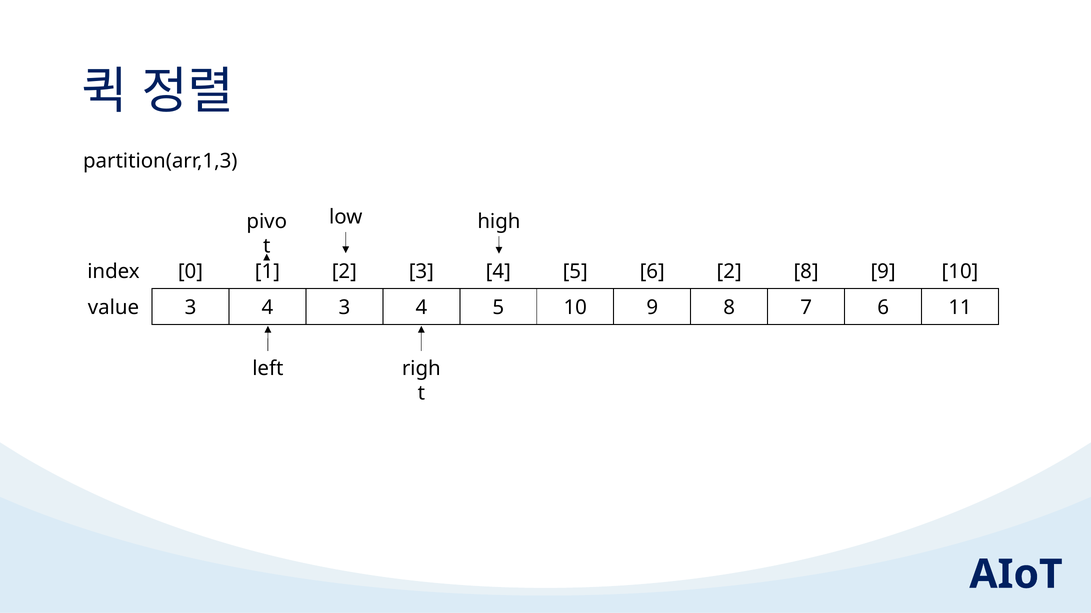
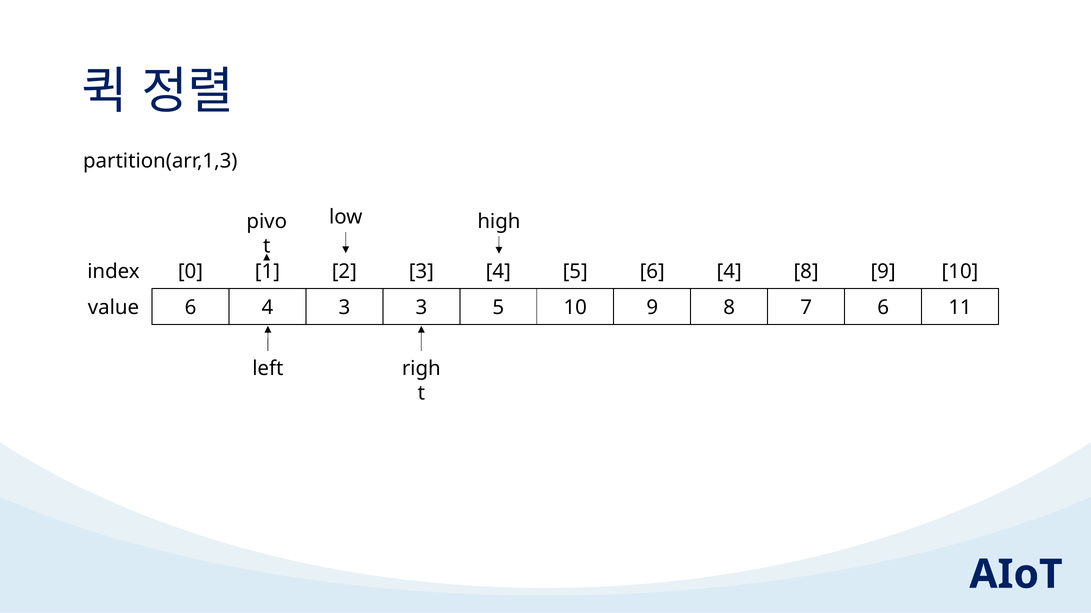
5 6 2: 2 -> 4
value 3: 3 -> 6
4 3 4: 4 -> 3
